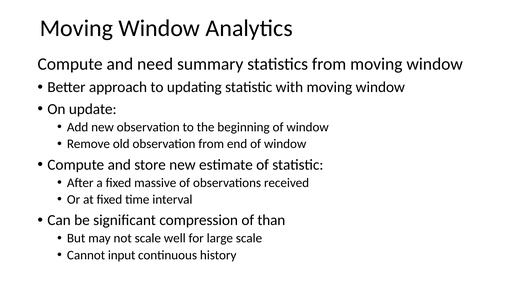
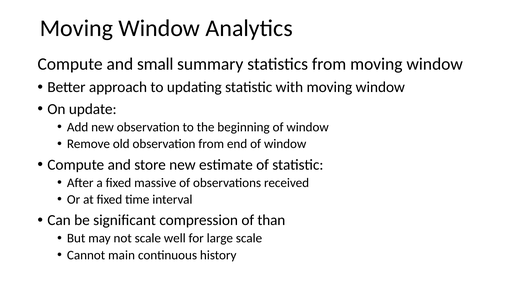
need: need -> small
input: input -> main
